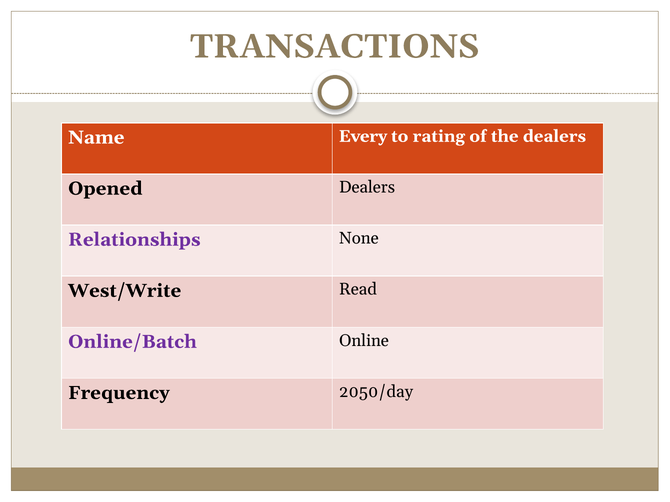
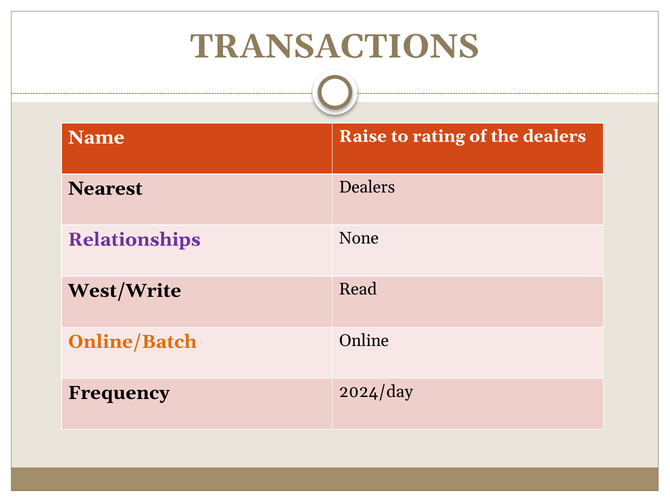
Every: Every -> Raise
Opened: Opened -> Nearest
Online/Batch colour: purple -> orange
2050/day: 2050/day -> 2024/day
